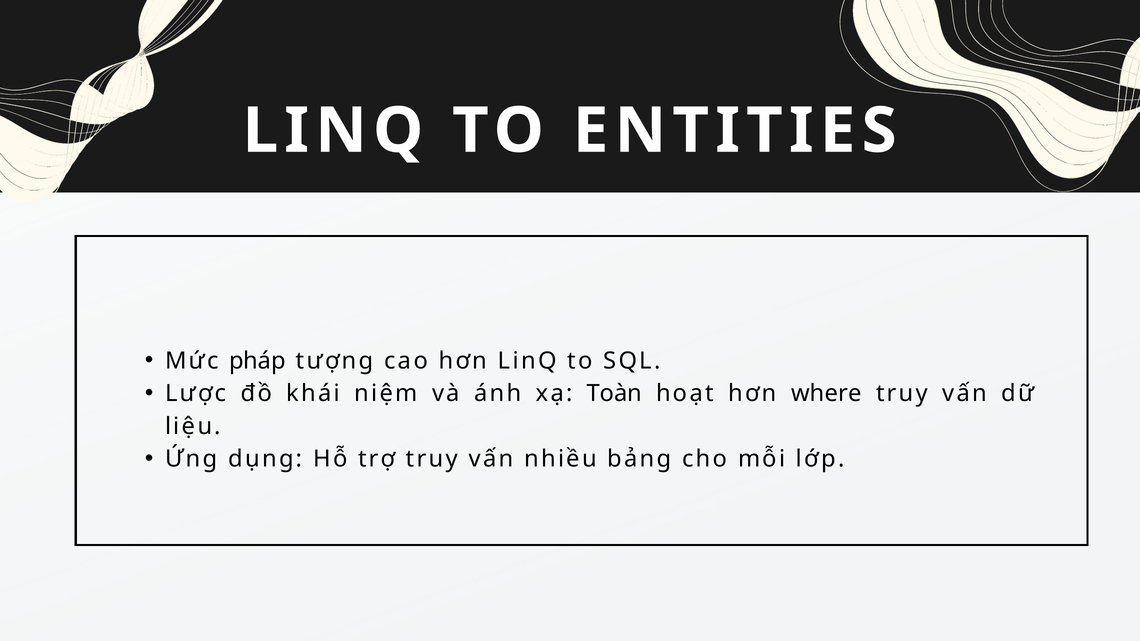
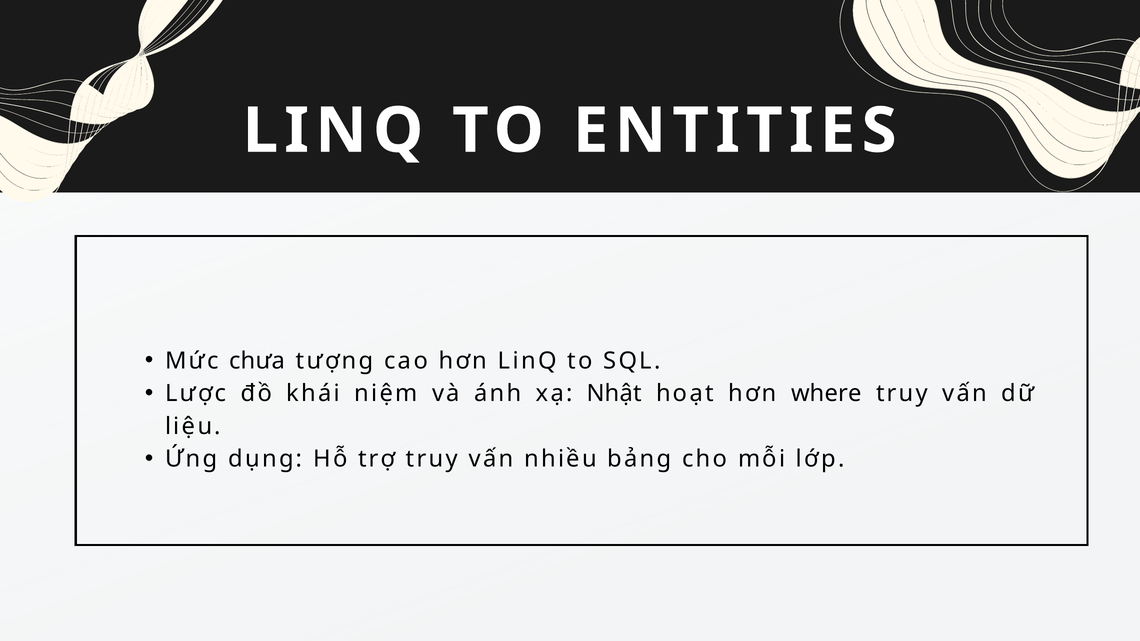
pháp: pháp -> chưa
Toàn: Toàn -> Nhật
